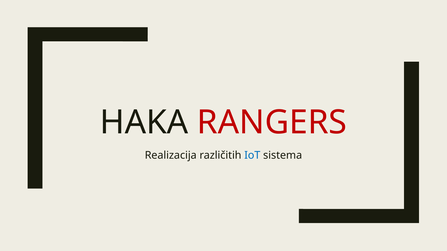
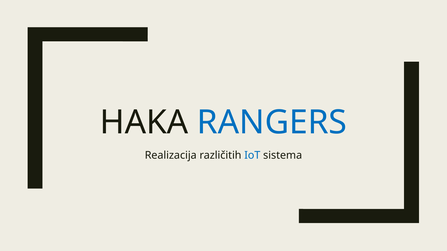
RANGERS colour: red -> blue
